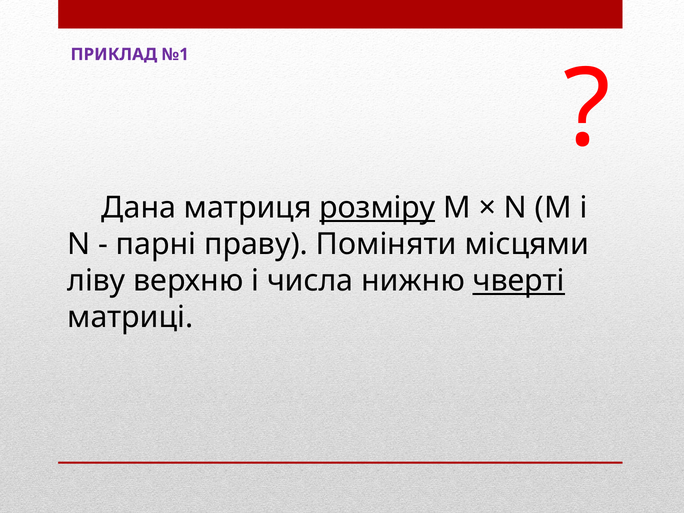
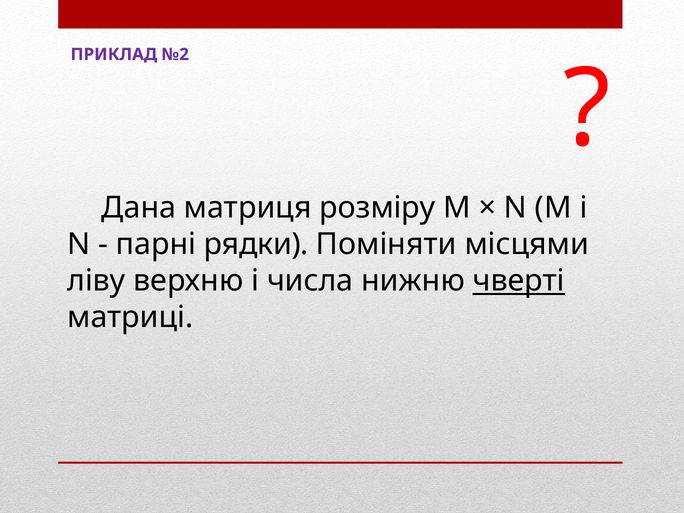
№1: №1 -> №2
розміру underline: present -> none
праву: праву -> рядки
